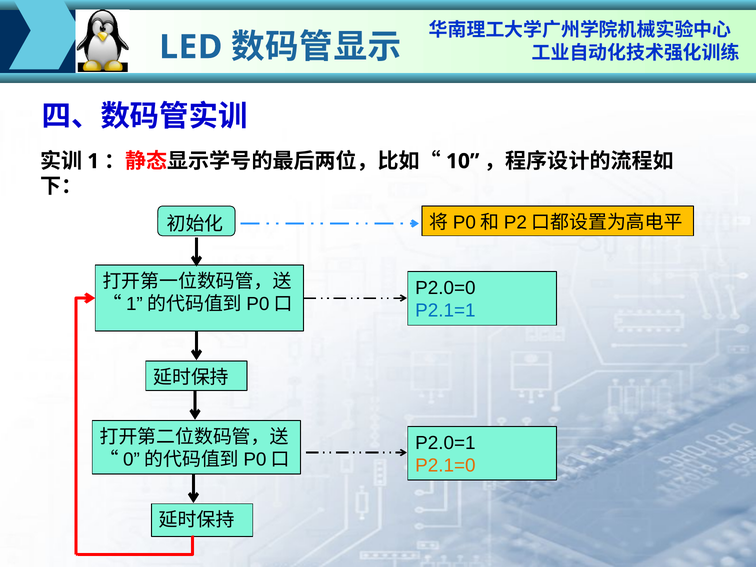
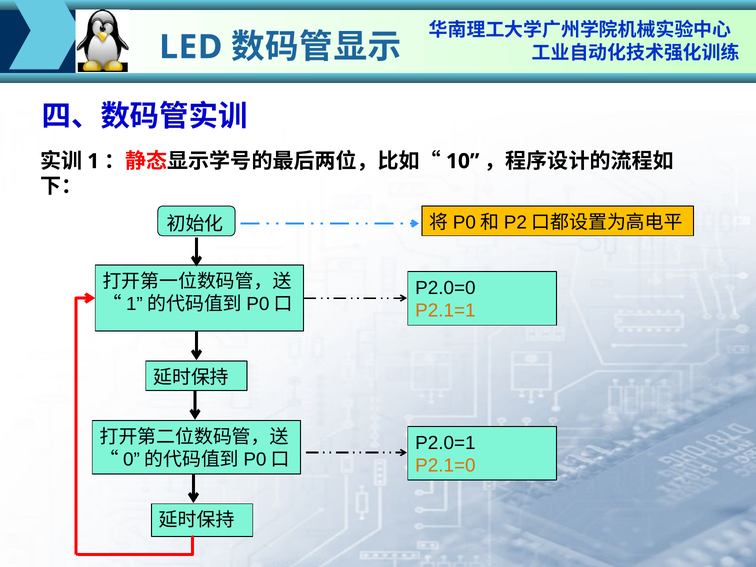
P2.1=1 colour: blue -> orange
